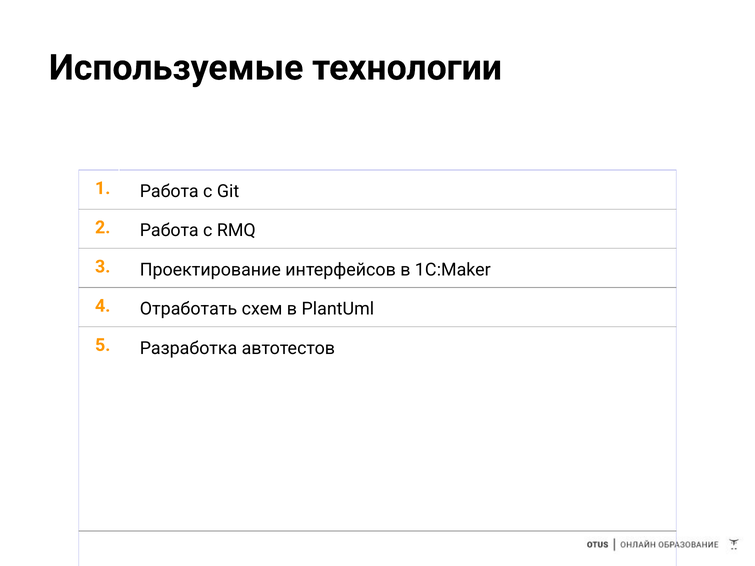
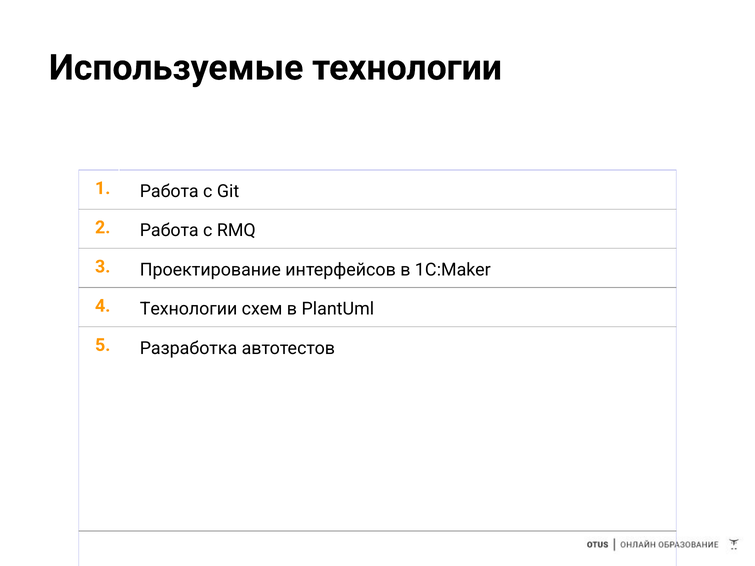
4 Отработать: Отработать -> Технологии
